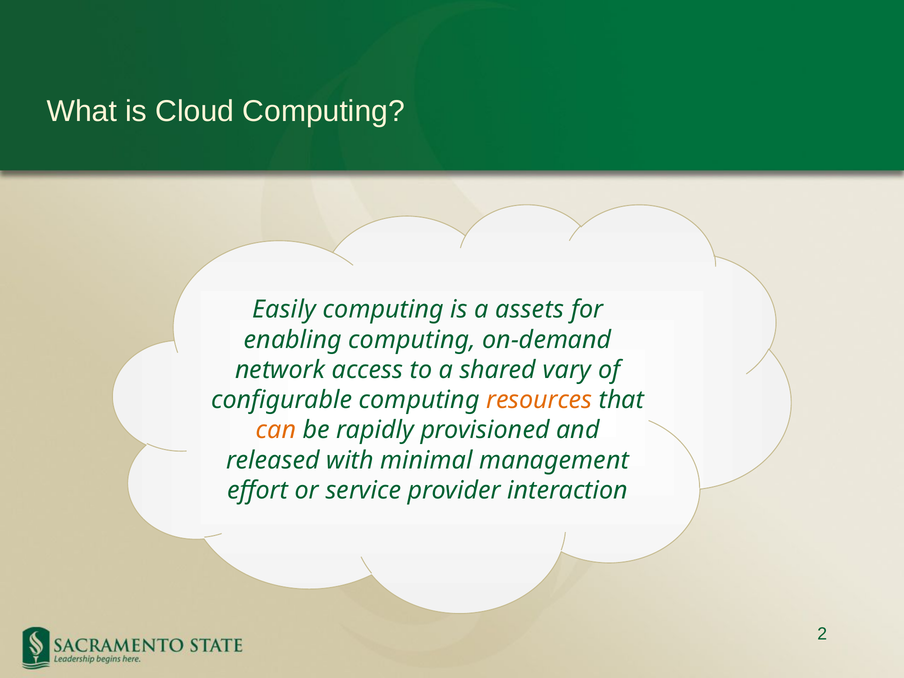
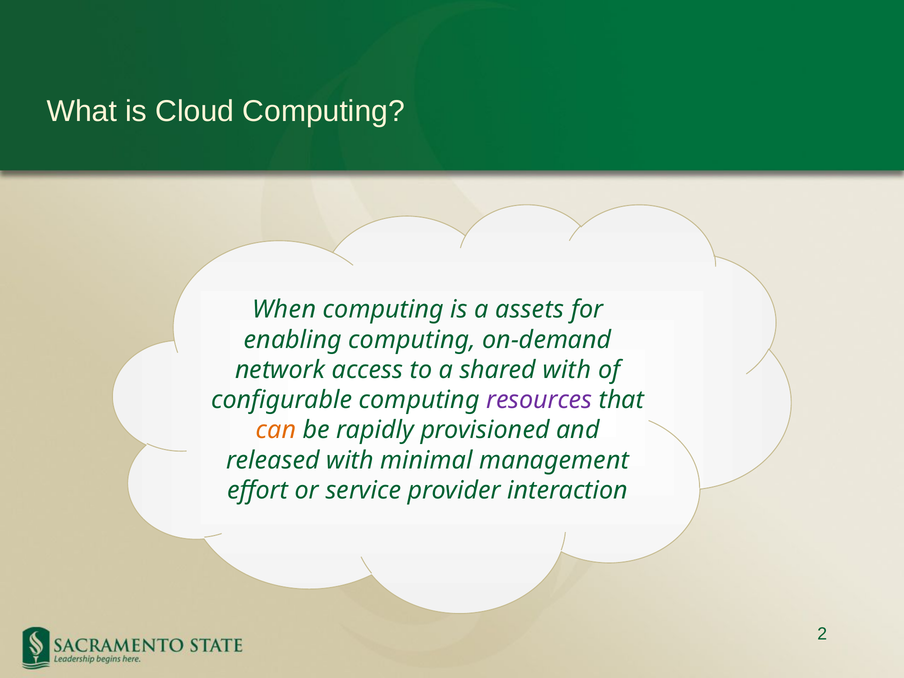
Easily: Easily -> When
shared vary: vary -> with
resources colour: orange -> purple
